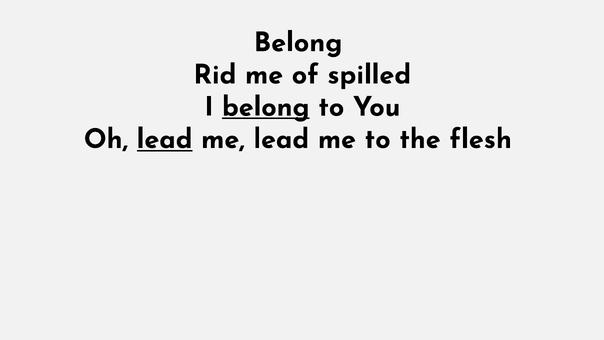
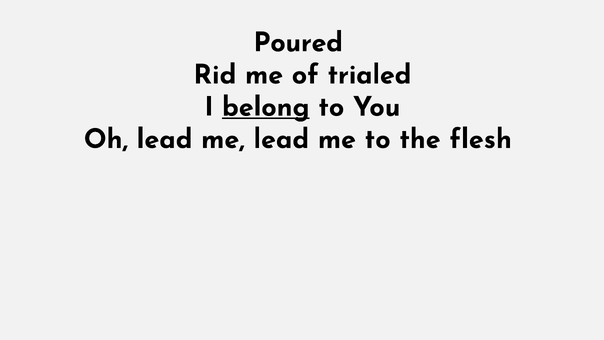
Belong at (298, 42): Belong -> Poured
spilled: spilled -> trialed
lead at (165, 139) underline: present -> none
